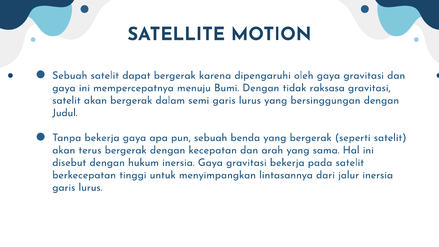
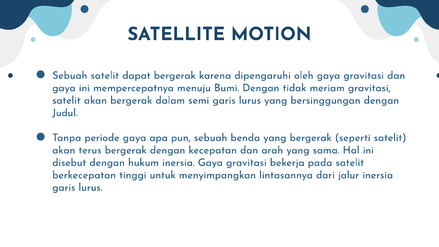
raksasa: raksasa -> meriam
Tanpa bekerja: bekerja -> periode
